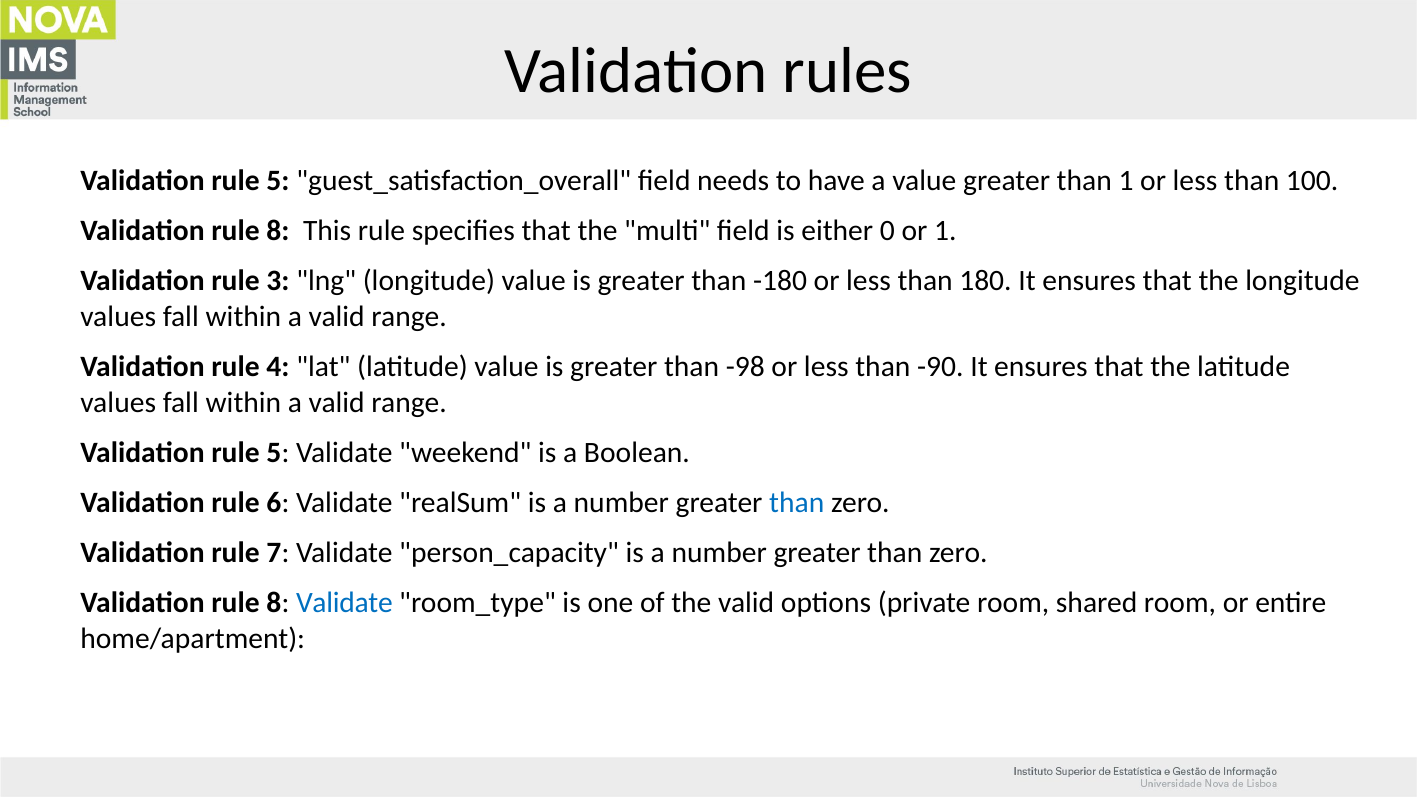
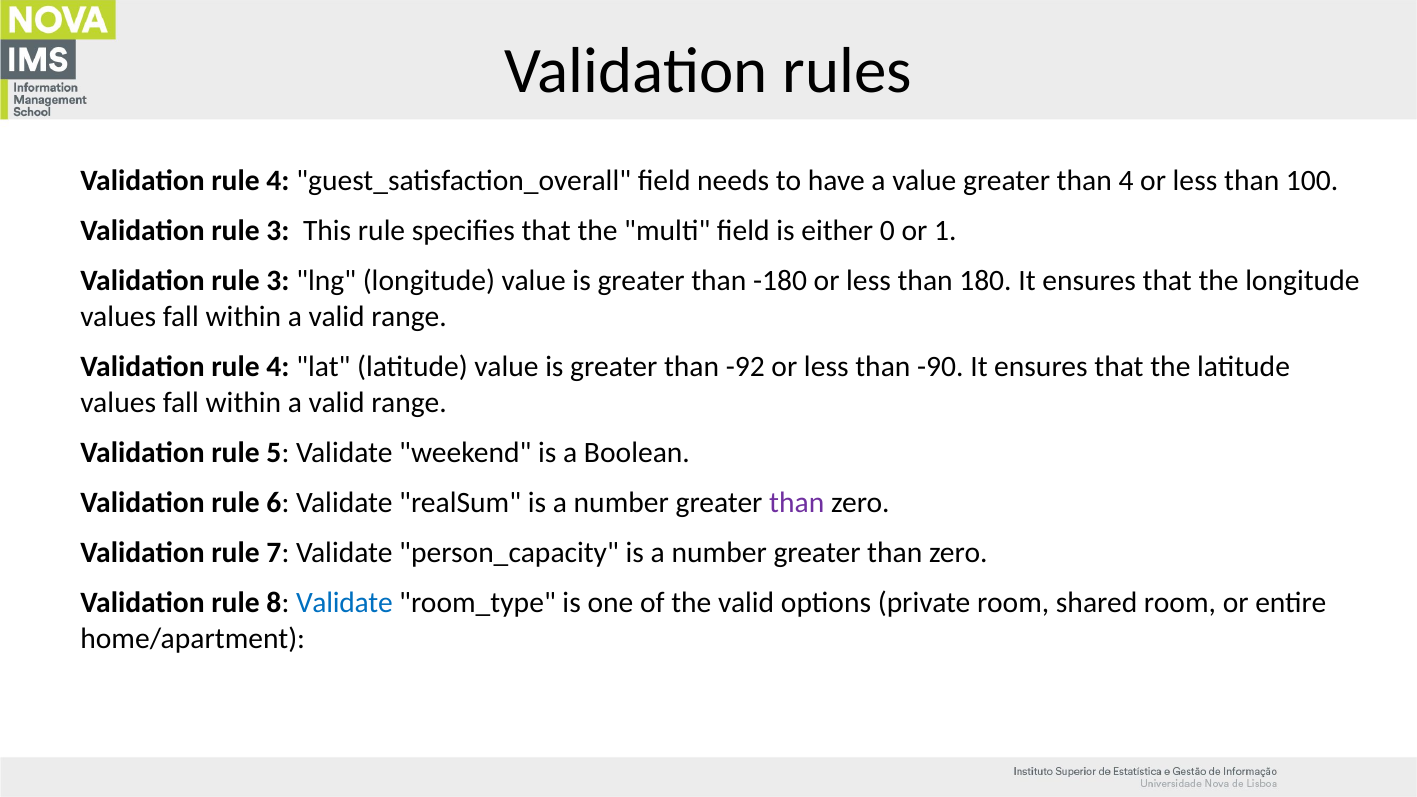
5 at (278, 181): 5 -> 4
than 1: 1 -> 4
8 at (278, 231): 8 -> 3
-98: -98 -> -92
than at (797, 503) colour: blue -> purple
